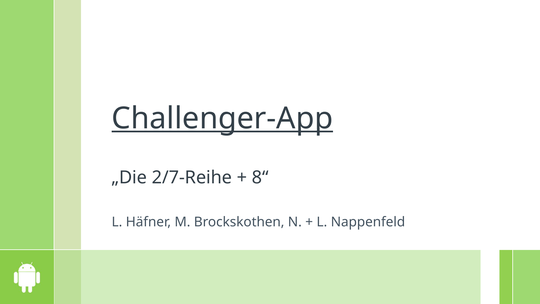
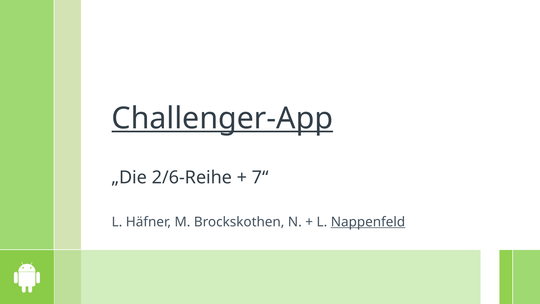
2/7-Reihe: 2/7-Reihe -> 2/6-Reihe
8“: 8“ -> 7“
Nappenfeld underline: none -> present
